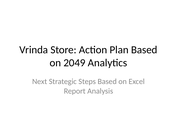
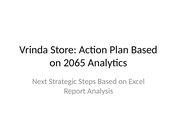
2049: 2049 -> 2065
